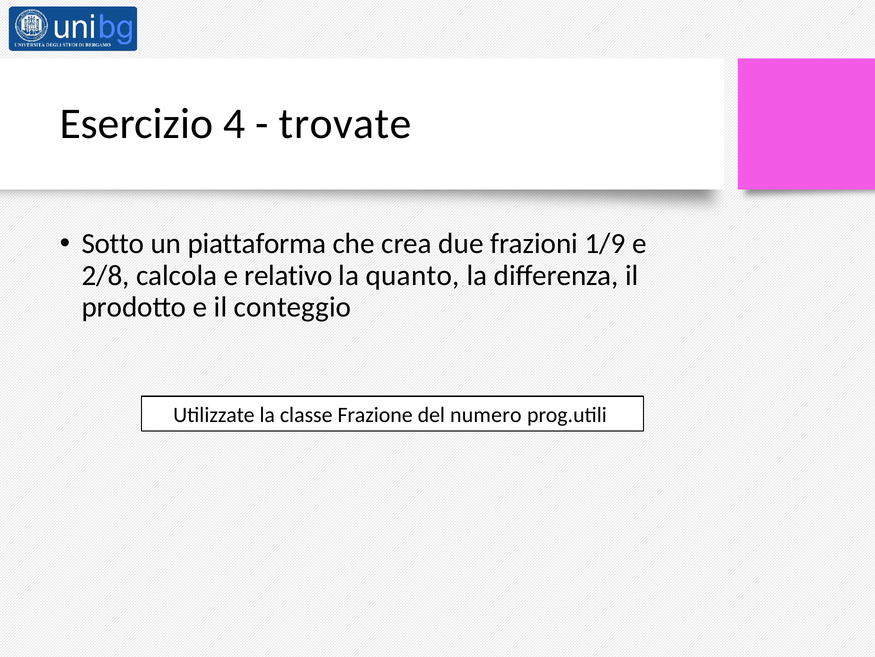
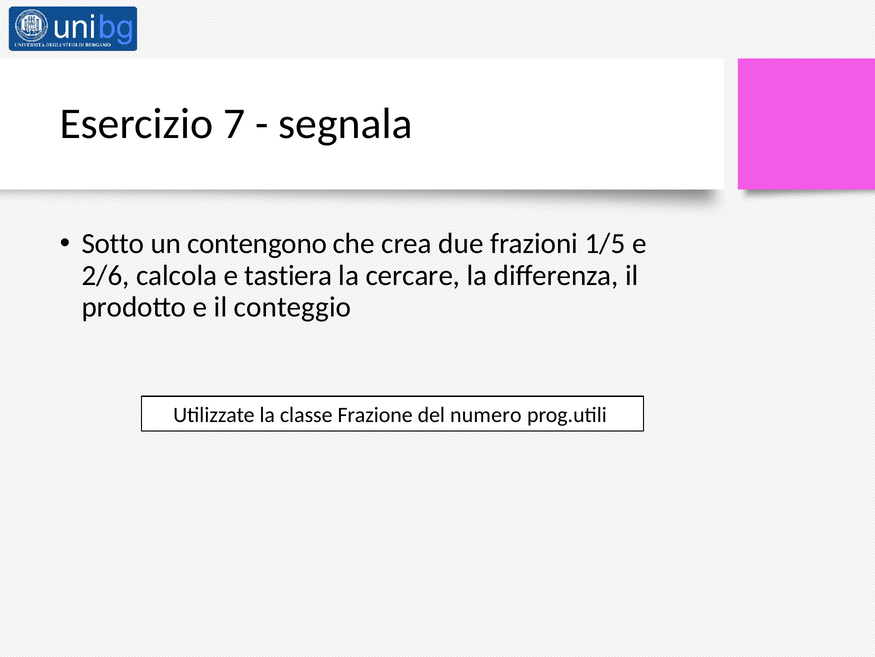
4: 4 -> 7
trovate: trovate -> segnala
piattaforma: piattaforma -> contengono
1/9: 1/9 -> 1/5
2/8: 2/8 -> 2/6
relativo: relativo -> tastiera
quanto: quanto -> cercare
